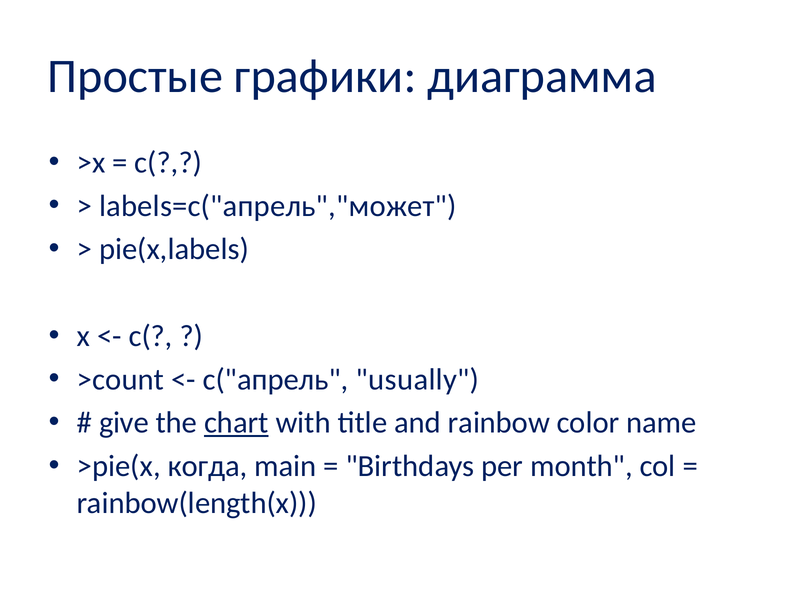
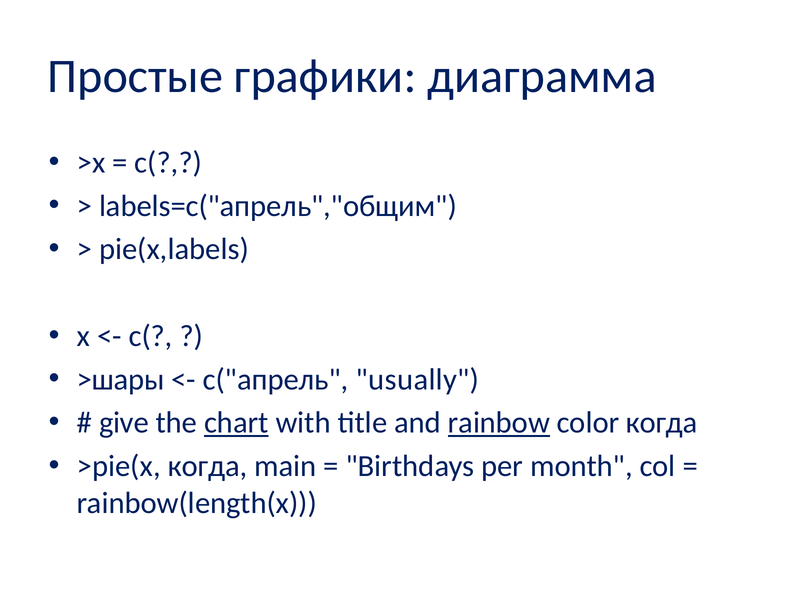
labels=c("апрель","может: labels=c("апрель","может -> labels=c("апрель","общим
>count: >count -> >шары
rainbow underline: none -> present
color name: name -> когда
